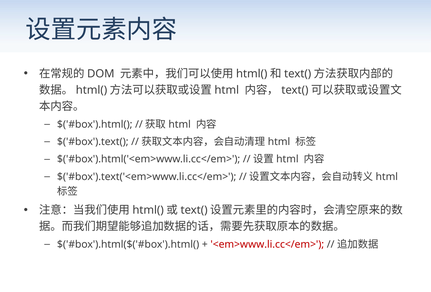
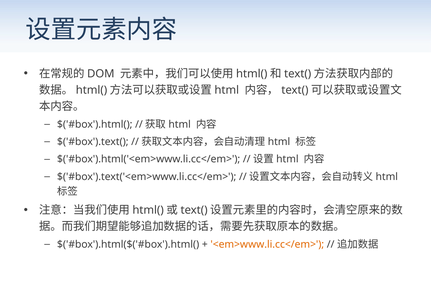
<em>www.li.cc</em> colour: red -> orange
